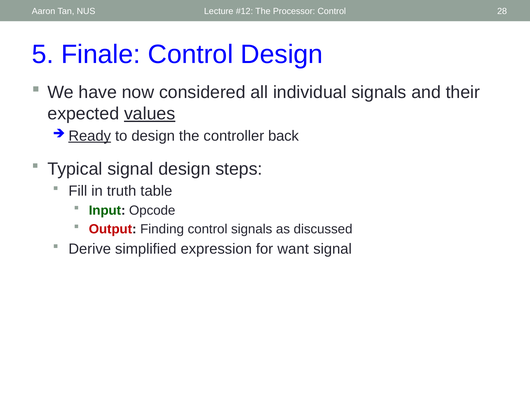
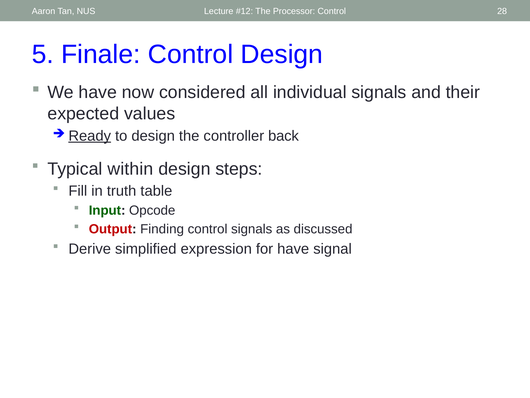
values underline: present -> none
Typical signal: signal -> within
for want: want -> have
